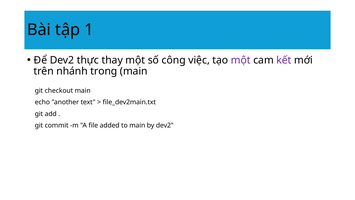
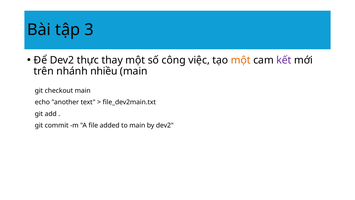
1: 1 -> 3
một at (241, 60) colour: purple -> orange
trong: trong -> nhiều
